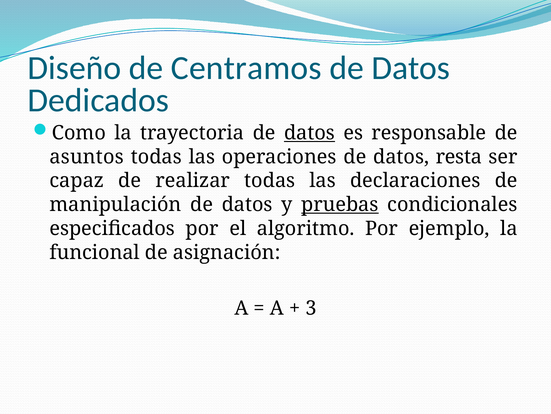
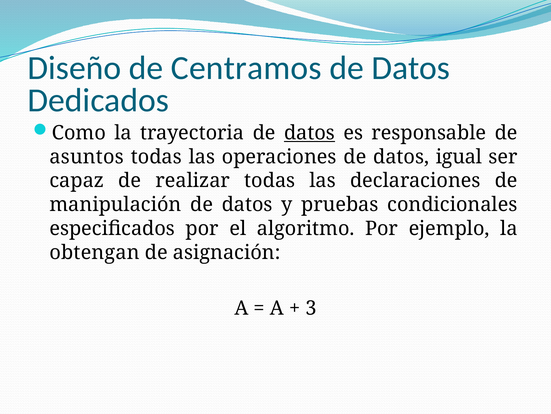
resta: resta -> igual
pruebas underline: present -> none
funcional: funcional -> obtengan
